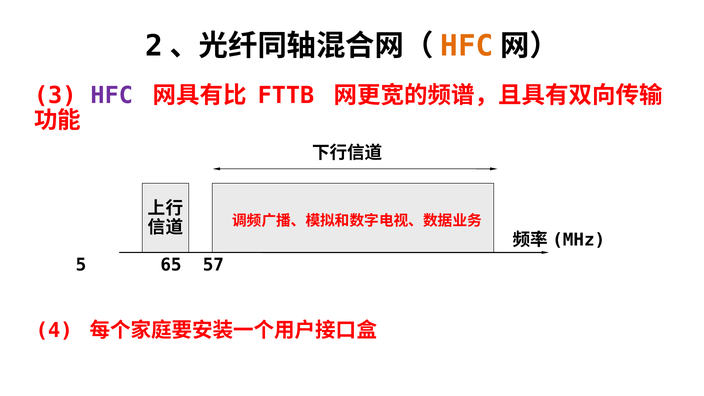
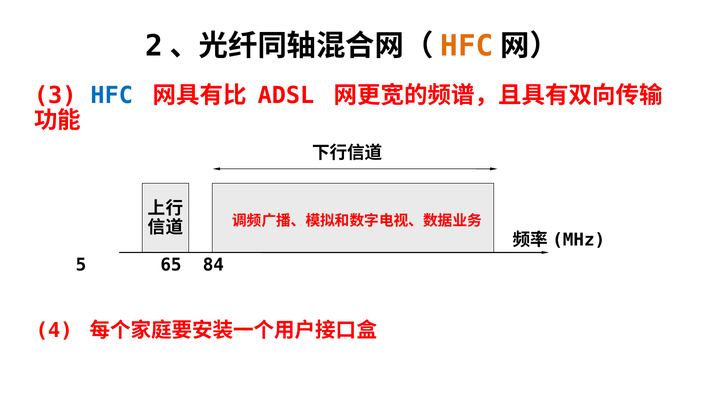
HFC at (112, 95) colour: purple -> blue
FTTB: FTTB -> ADSL
57: 57 -> 84
